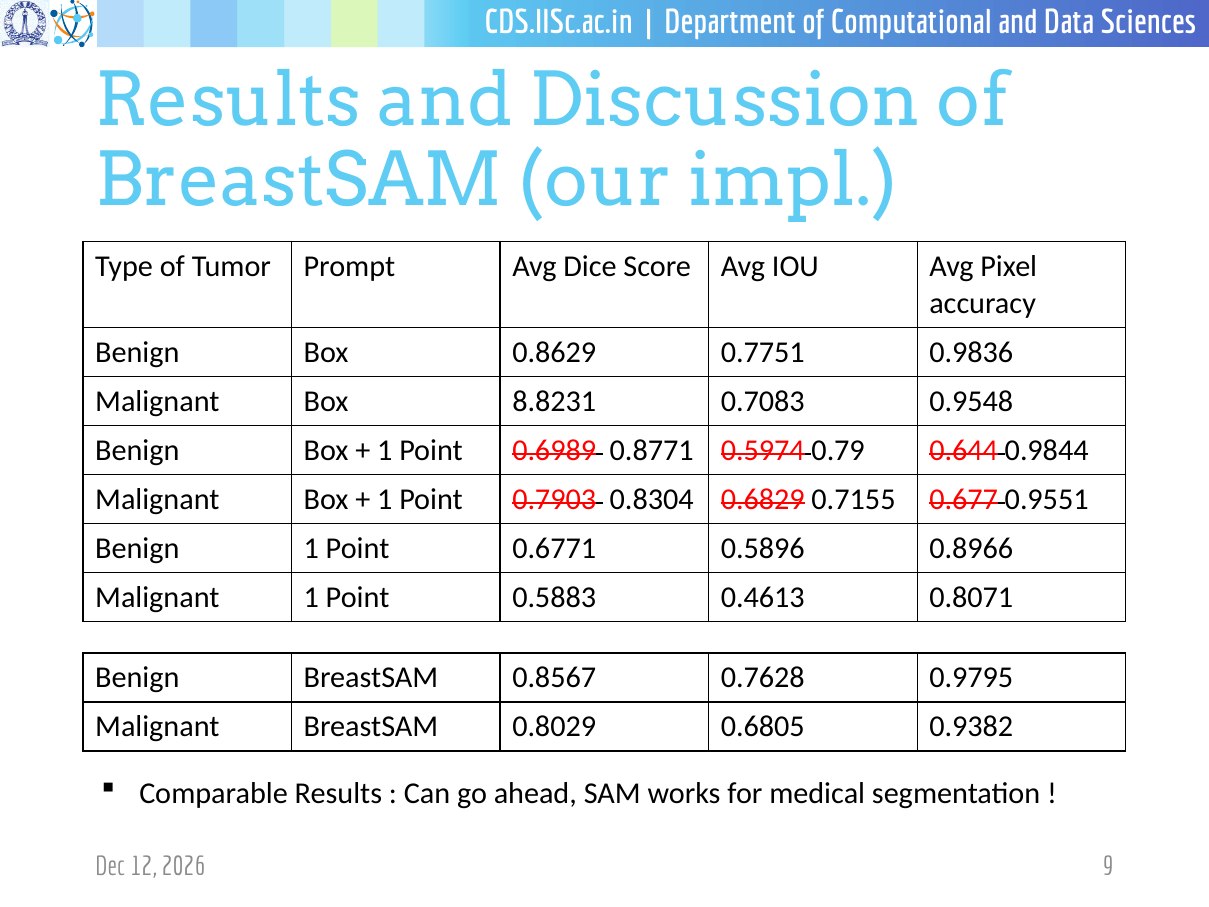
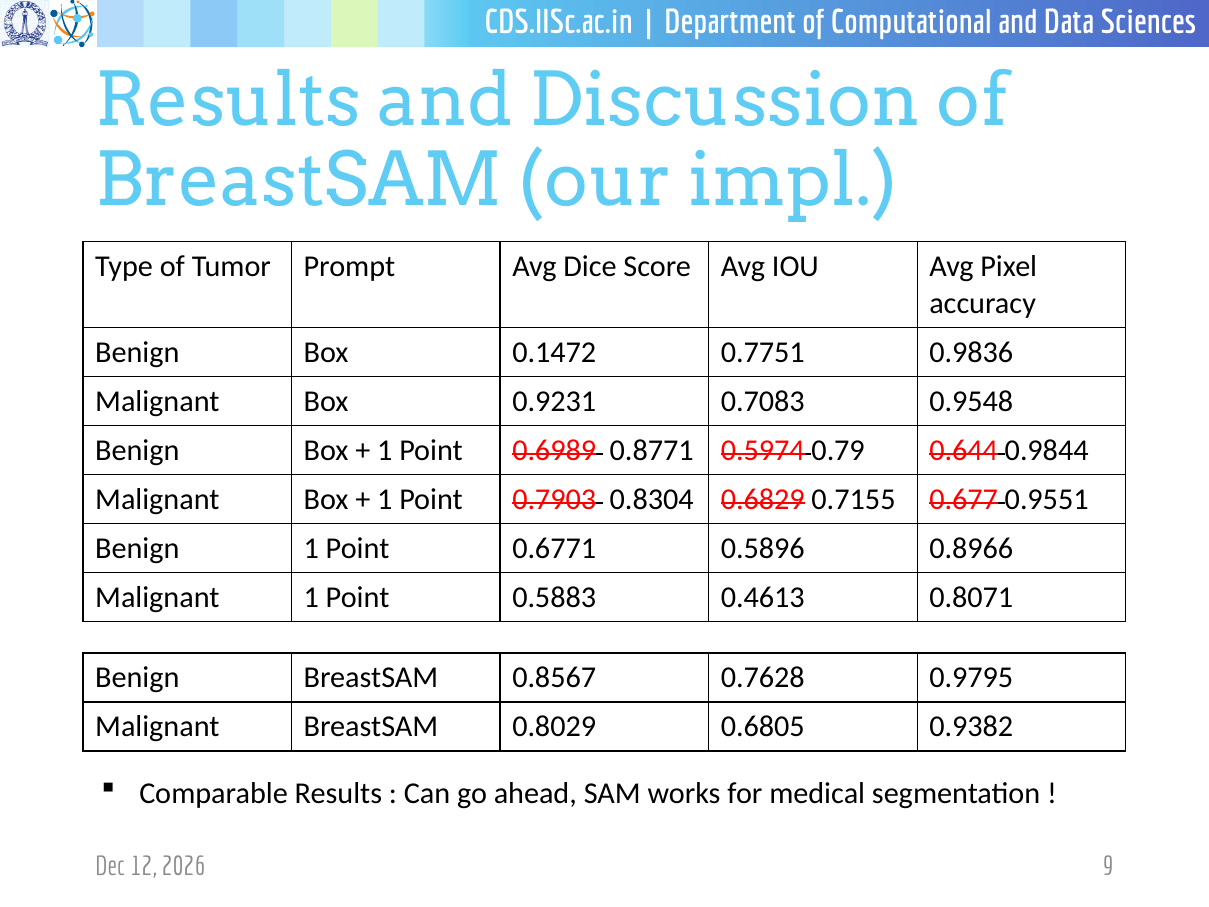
0.8629: 0.8629 -> 0.1472
8.8231: 8.8231 -> 0.9231
